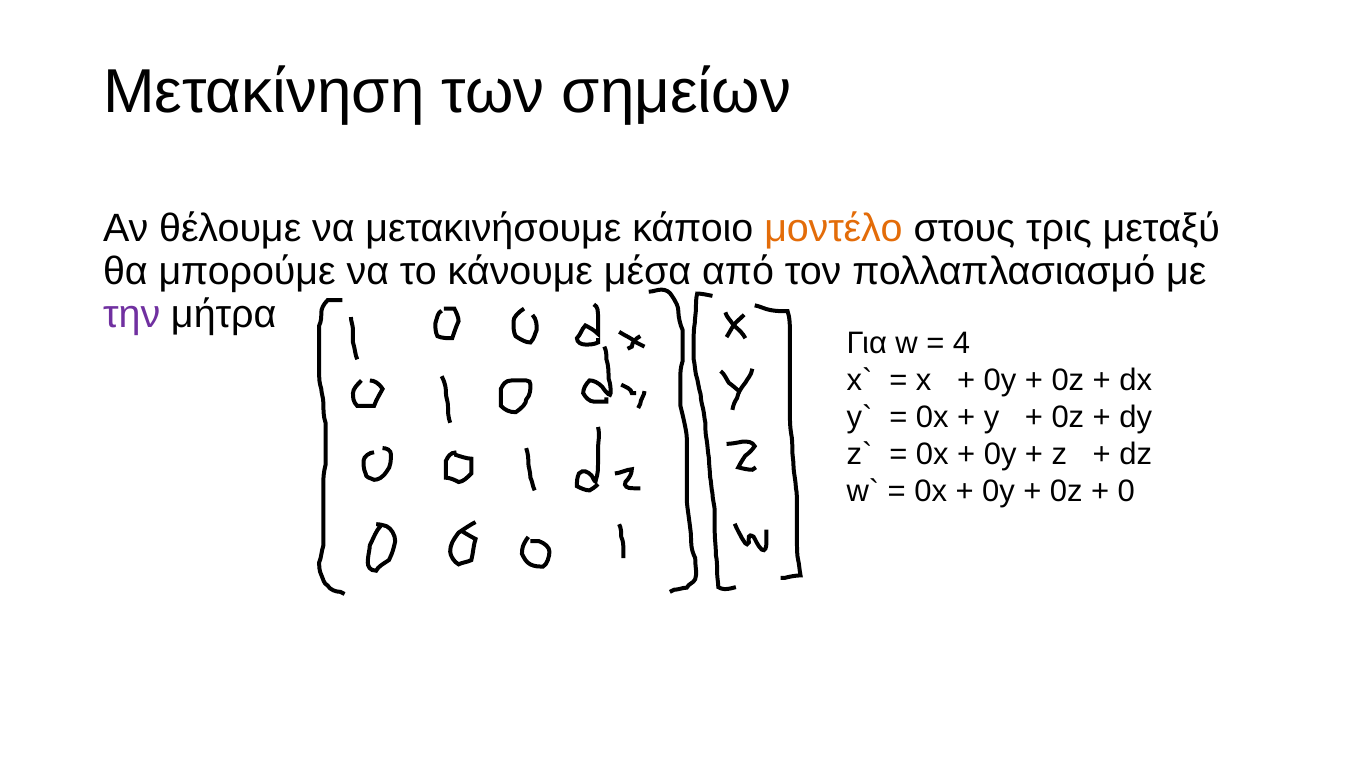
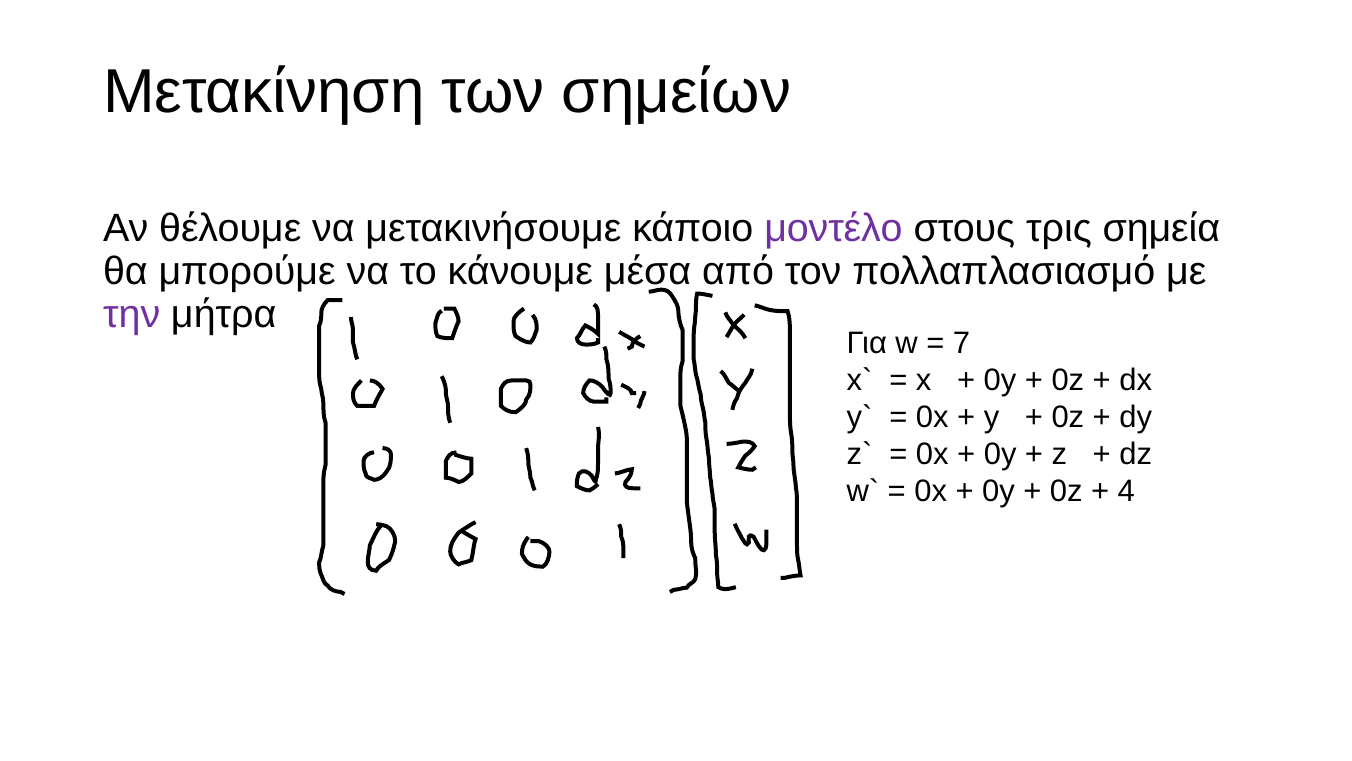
μοντέλο colour: orange -> purple
μεταξύ: μεταξύ -> σημεία
4: 4 -> 7
0: 0 -> 4
